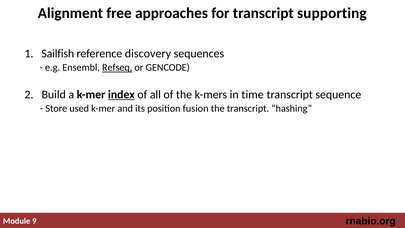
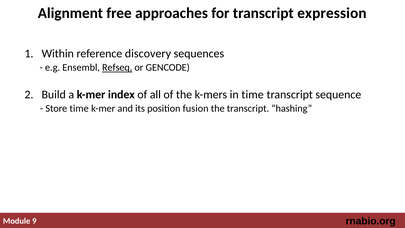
supporting: supporting -> expression
Sailfish: Sailfish -> Within
index underline: present -> none
Store used: used -> time
